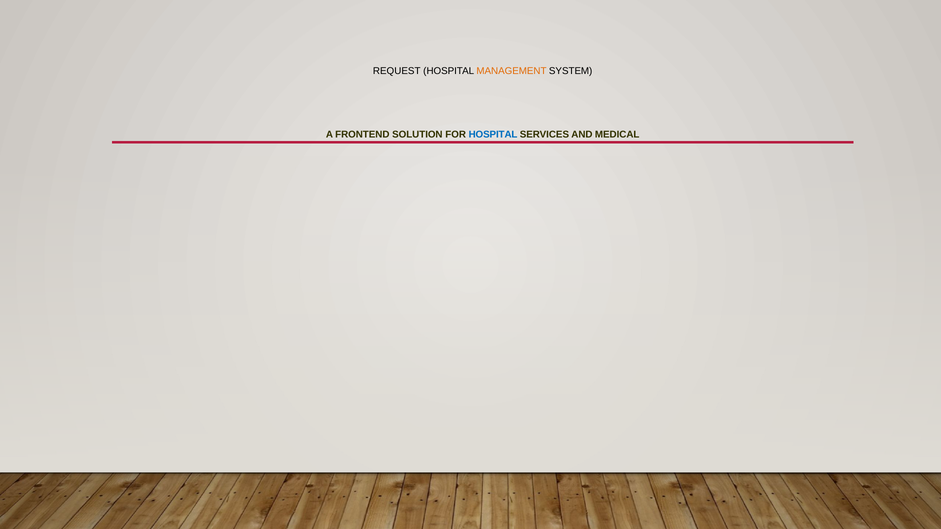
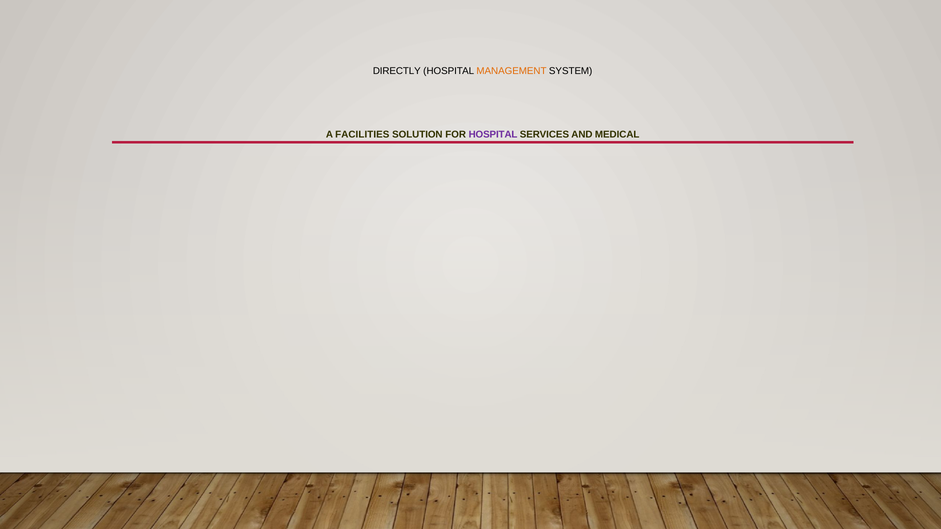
REQUEST: REQUEST -> DIRECTLY
FRONTEND: FRONTEND -> FACILITIES
HOSPITAL at (493, 135) colour: blue -> purple
